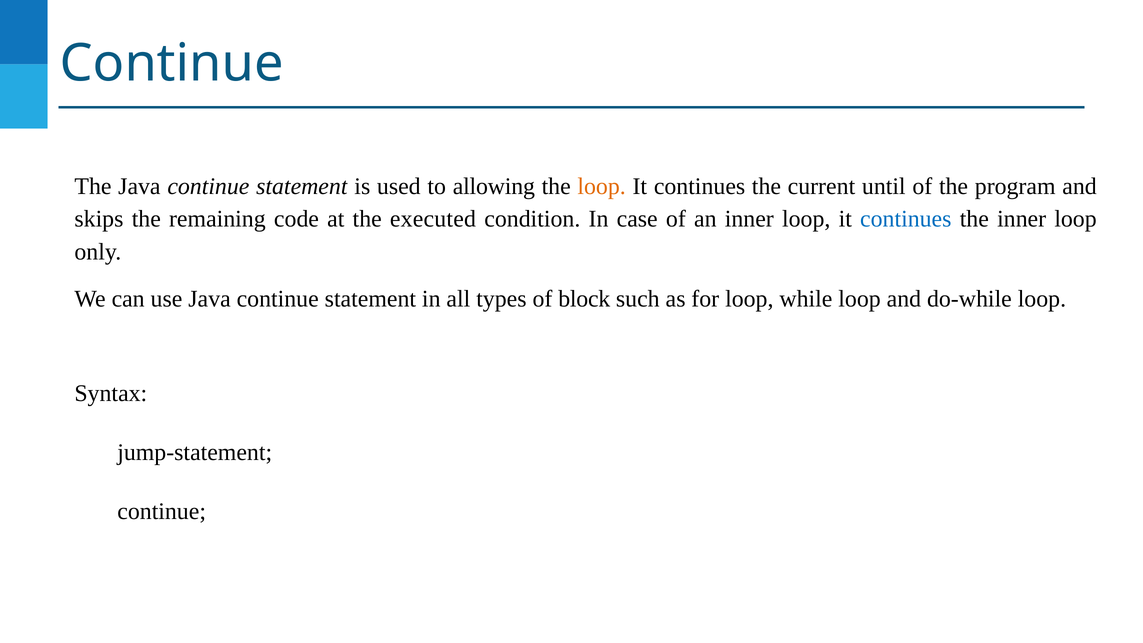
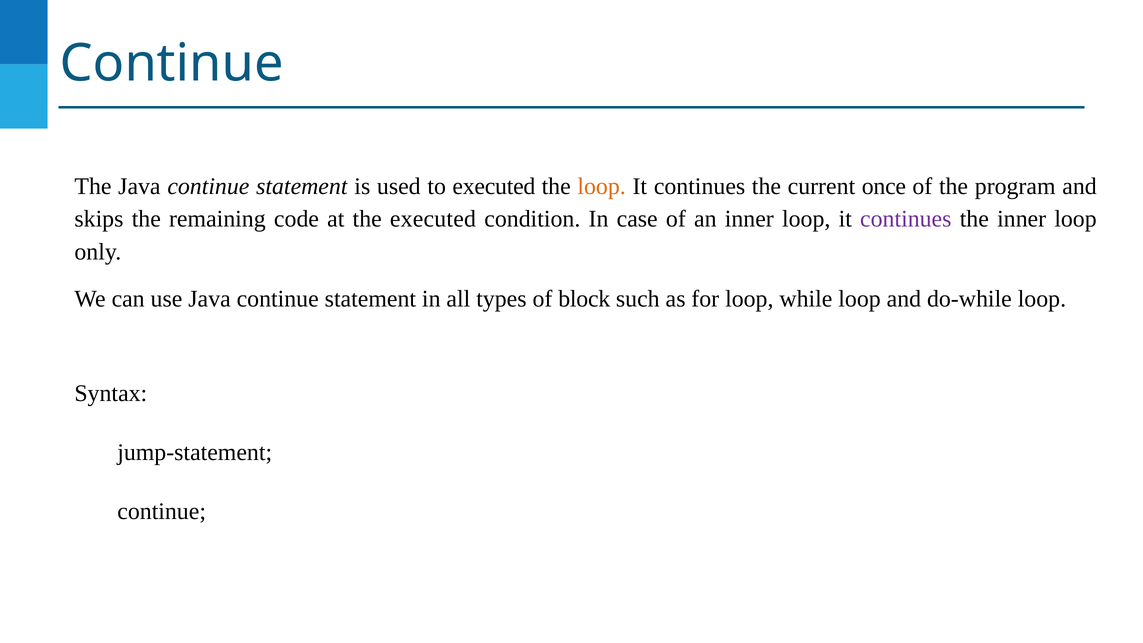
to allowing: allowing -> executed
until: until -> once
continues at (906, 219) colour: blue -> purple
